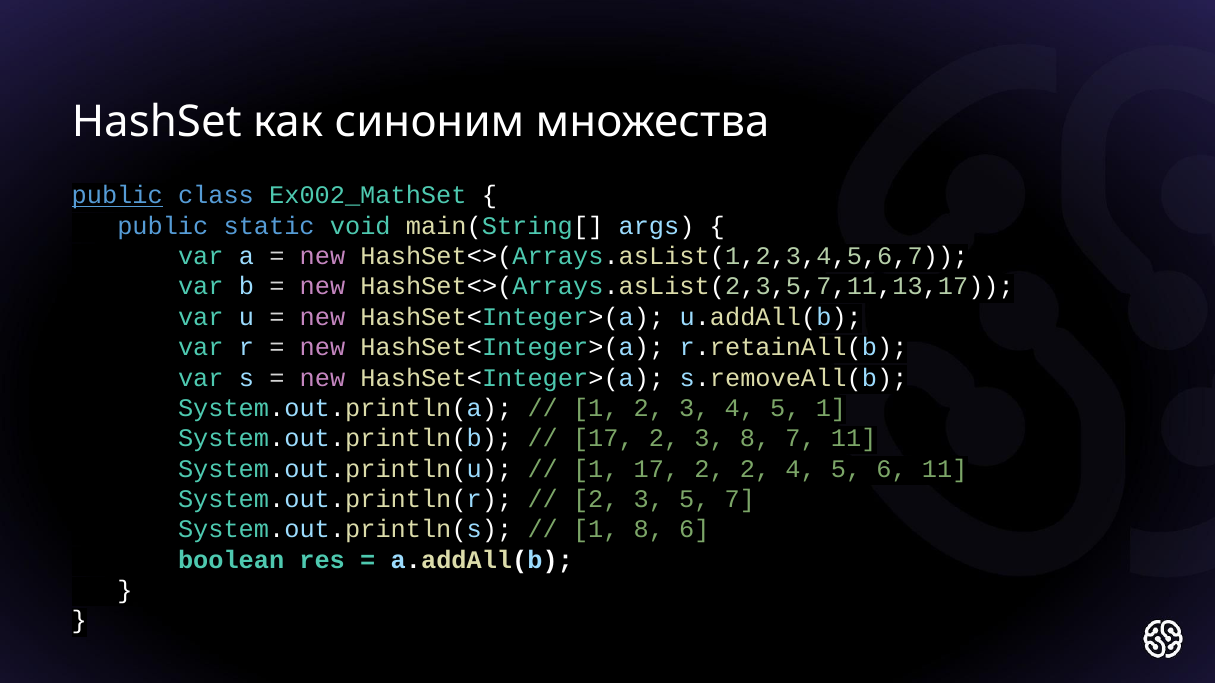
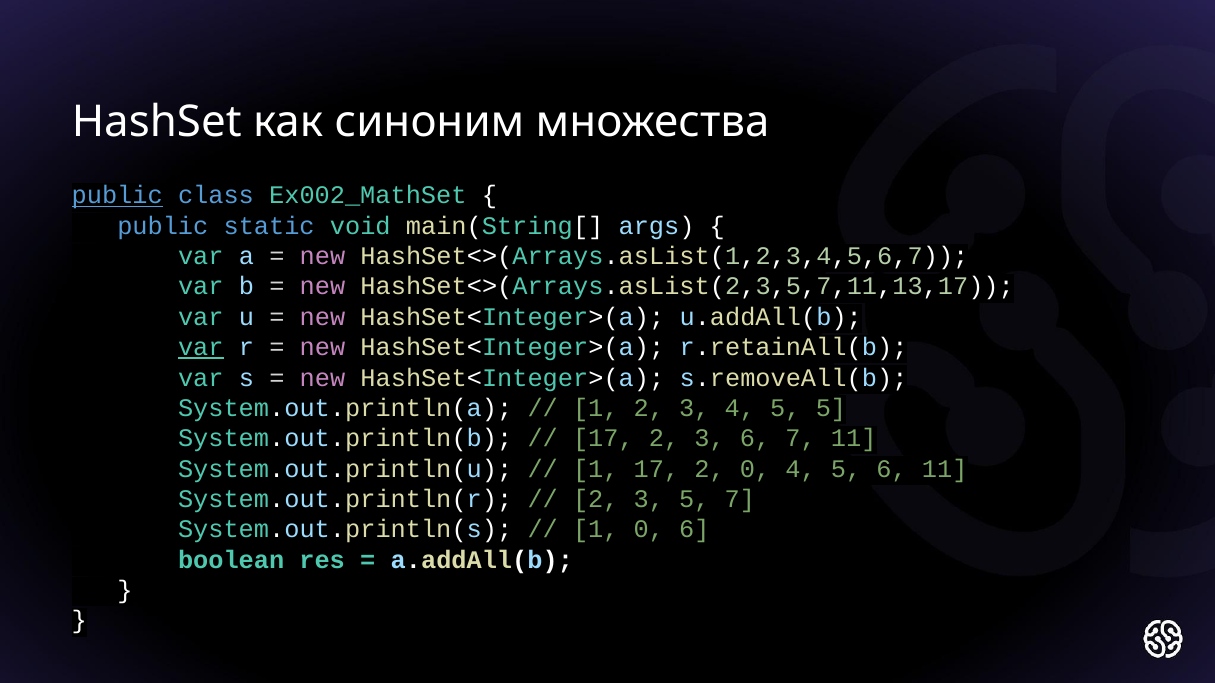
var at (201, 348) underline: none -> present
5 1: 1 -> 5
3 8: 8 -> 6
2 2: 2 -> 0
1 8: 8 -> 0
